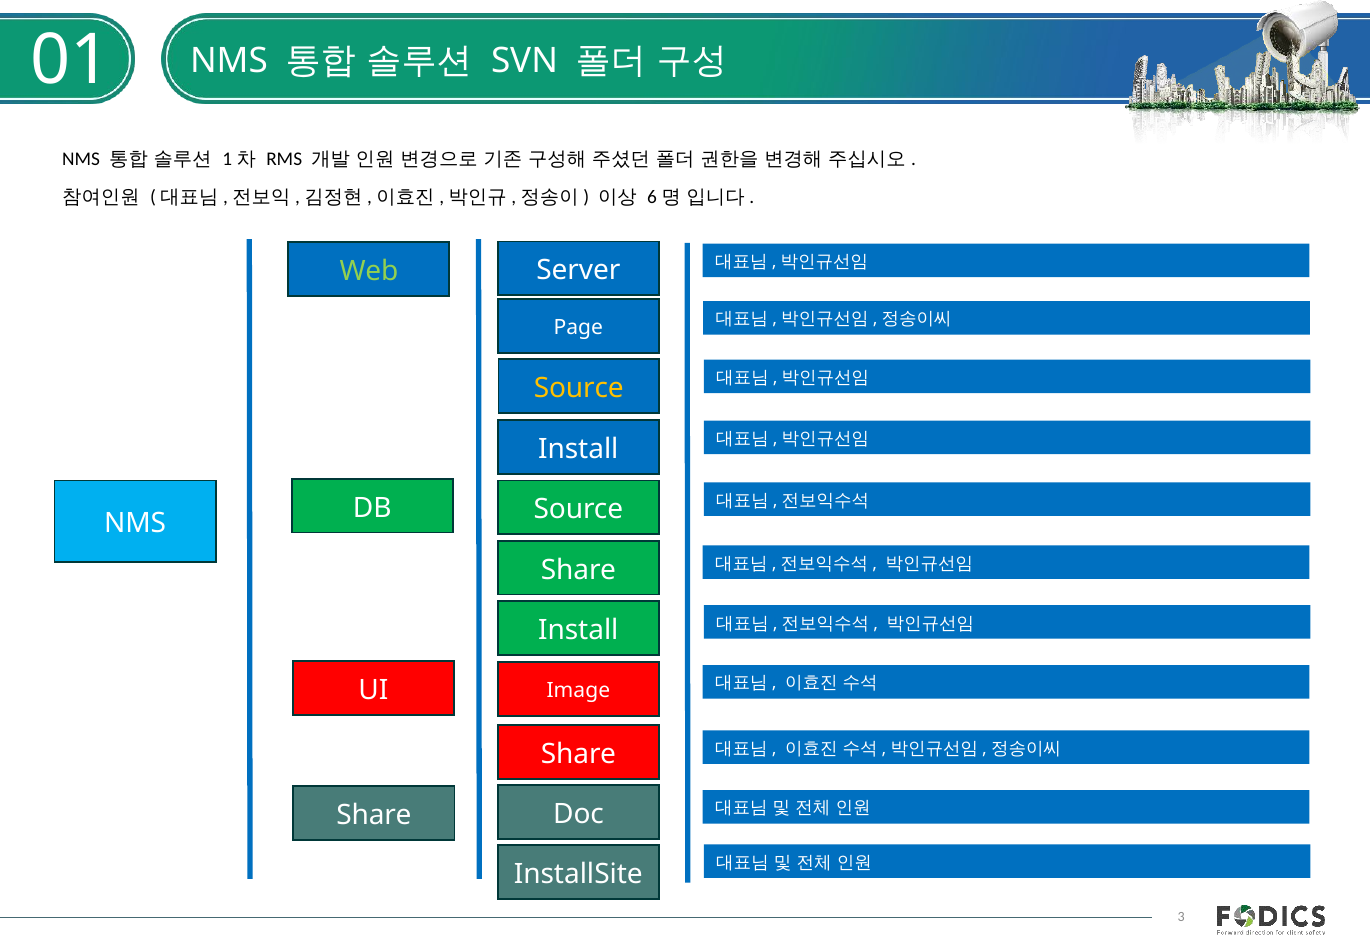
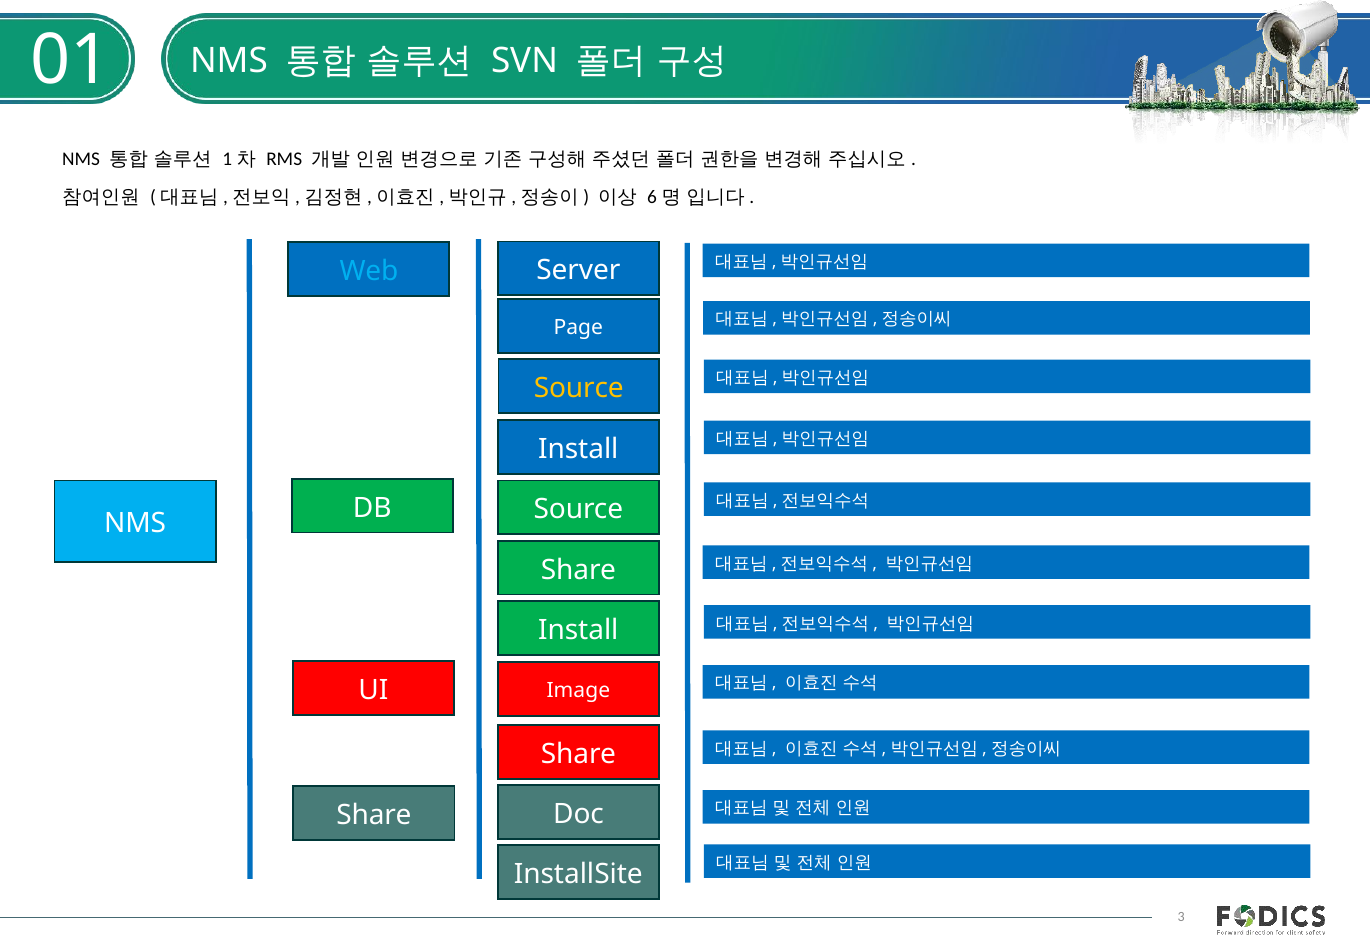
Web colour: light green -> light blue
